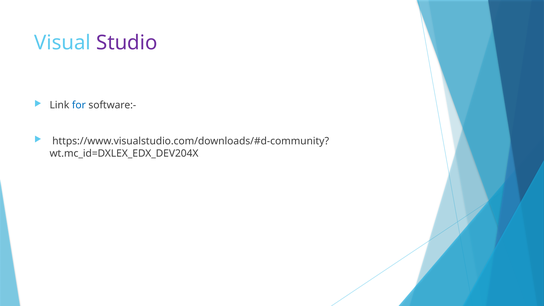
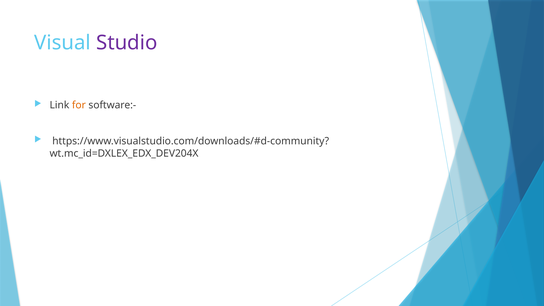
for colour: blue -> orange
